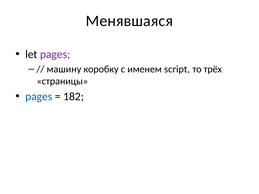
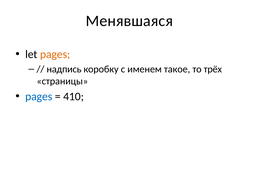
pages at (55, 54) colour: purple -> orange
машину: машину -> надпись
script: script -> такое
182: 182 -> 410
